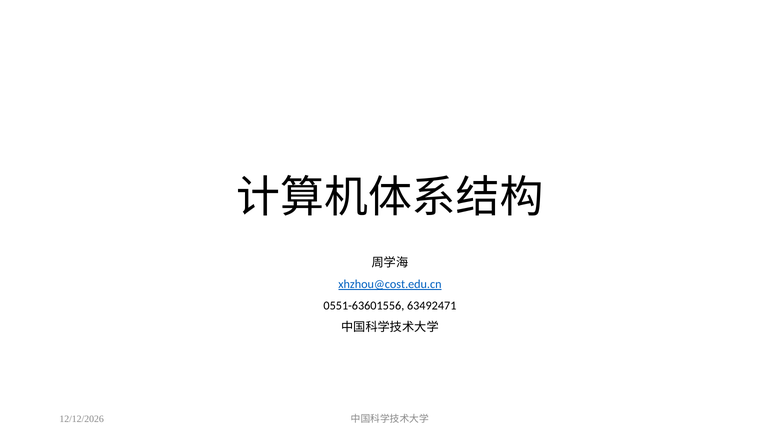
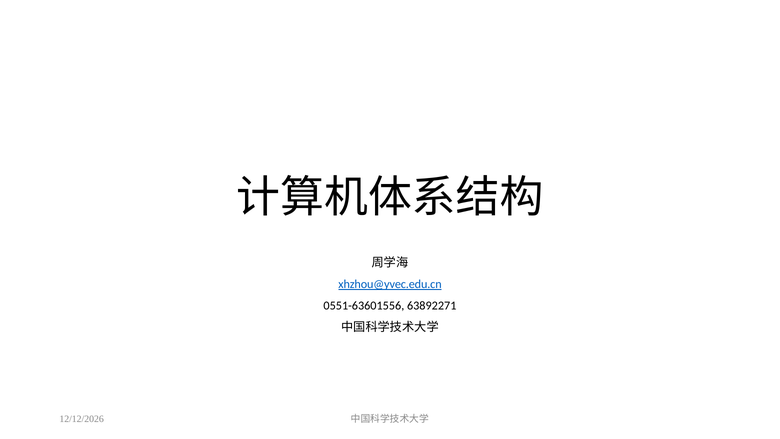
xhzhou@cost.edu.cn: xhzhou@cost.edu.cn -> xhzhou@yvec.edu.cn
63492471: 63492471 -> 63892271
